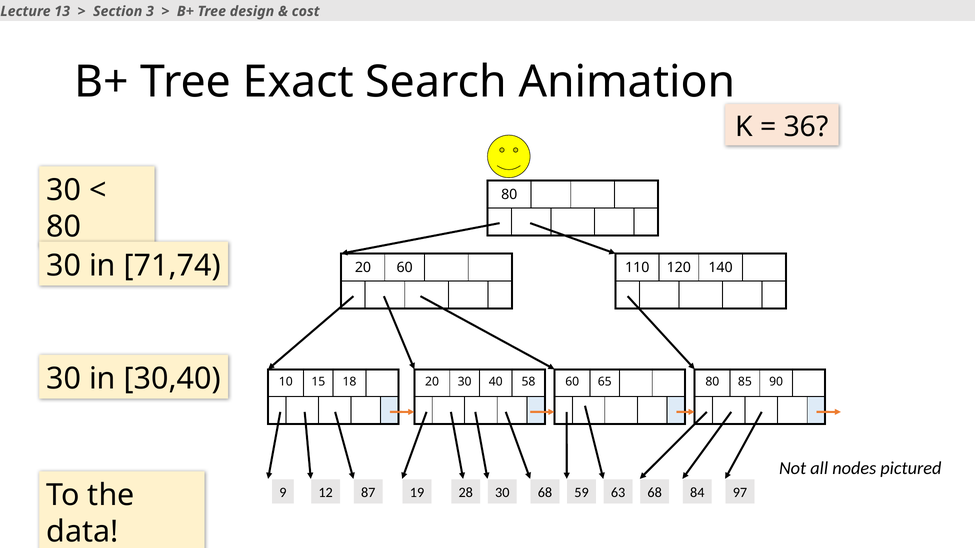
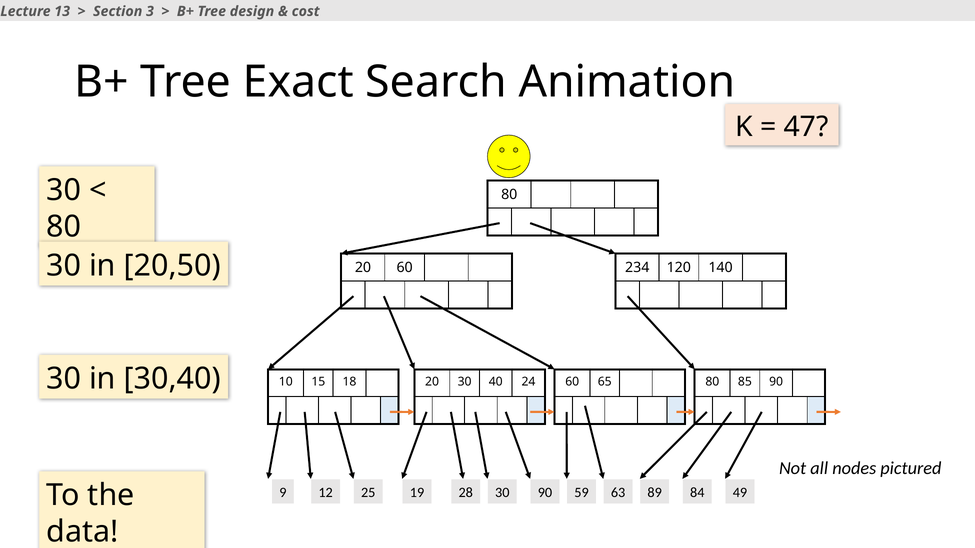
36: 36 -> 47
71,74: 71,74 -> 20,50
110: 110 -> 234
58: 58 -> 24
87: 87 -> 25
30 68: 68 -> 90
63 68: 68 -> 89
97: 97 -> 49
